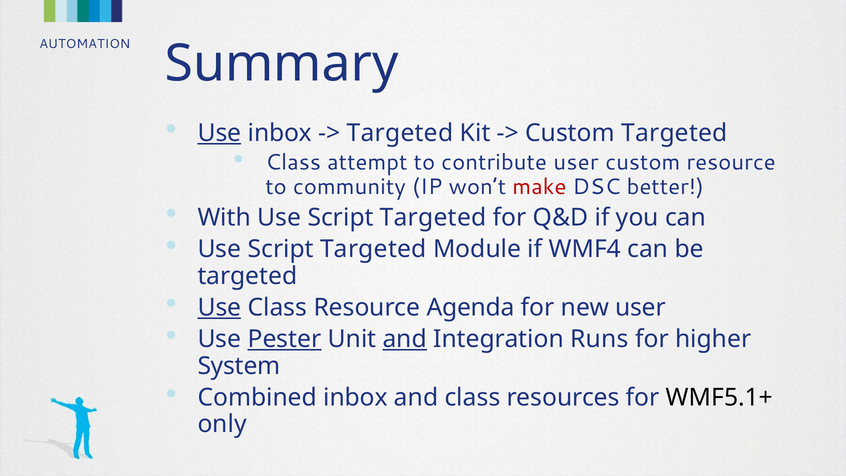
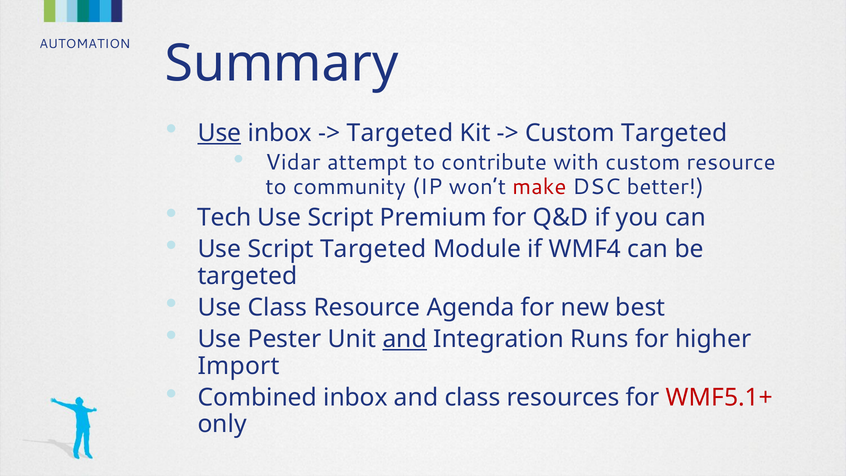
Class at (293, 163): Class -> Vidar
contribute user: user -> with
With: With -> Tech
Targeted at (433, 217): Targeted -> Premium
Use at (219, 308) underline: present -> none
new user: user -> best
Pester underline: present -> none
System: System -> Import
WMF5.1+ colour: black -> red
